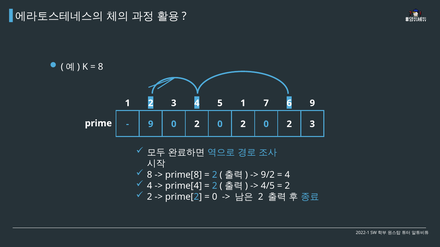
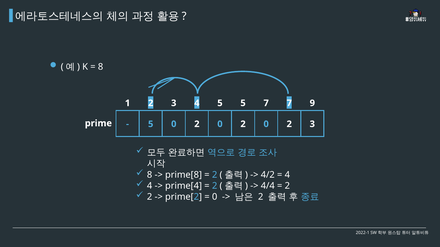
5 1: 1 -> 5
7 6: 6 -> 7
9 at (151, 124): 9 -> 5
9/2: 9/2 -> 4/2
4/5: 4/5 -> 4/4
